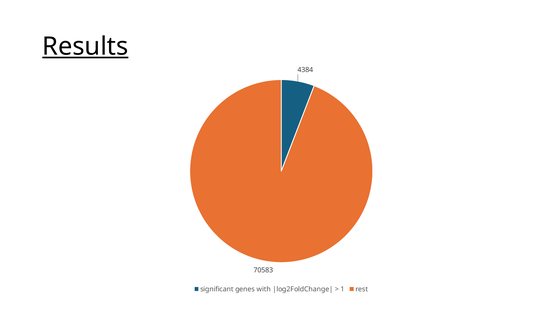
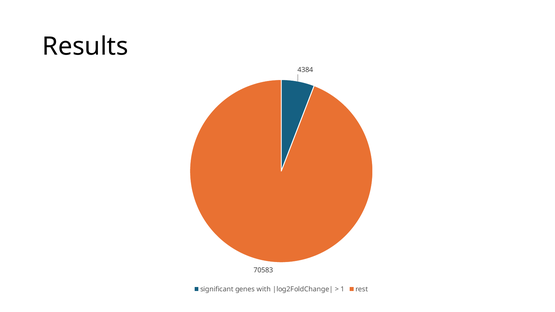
Results underline: present -> none
